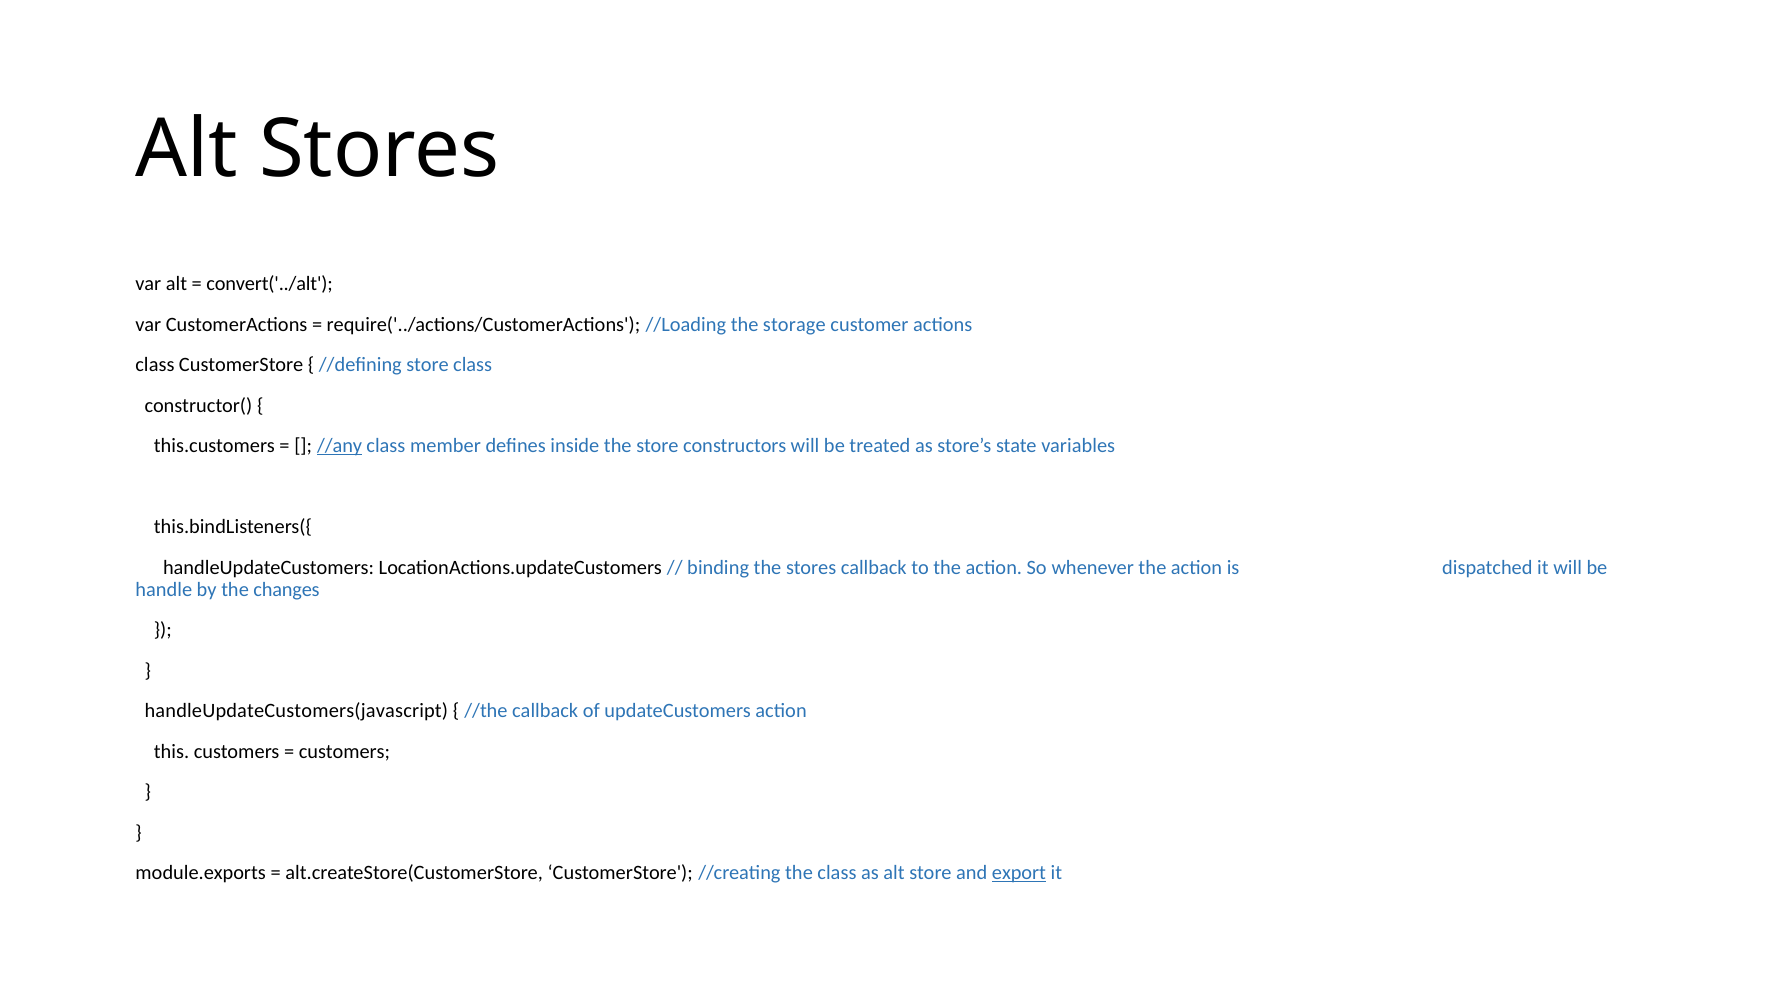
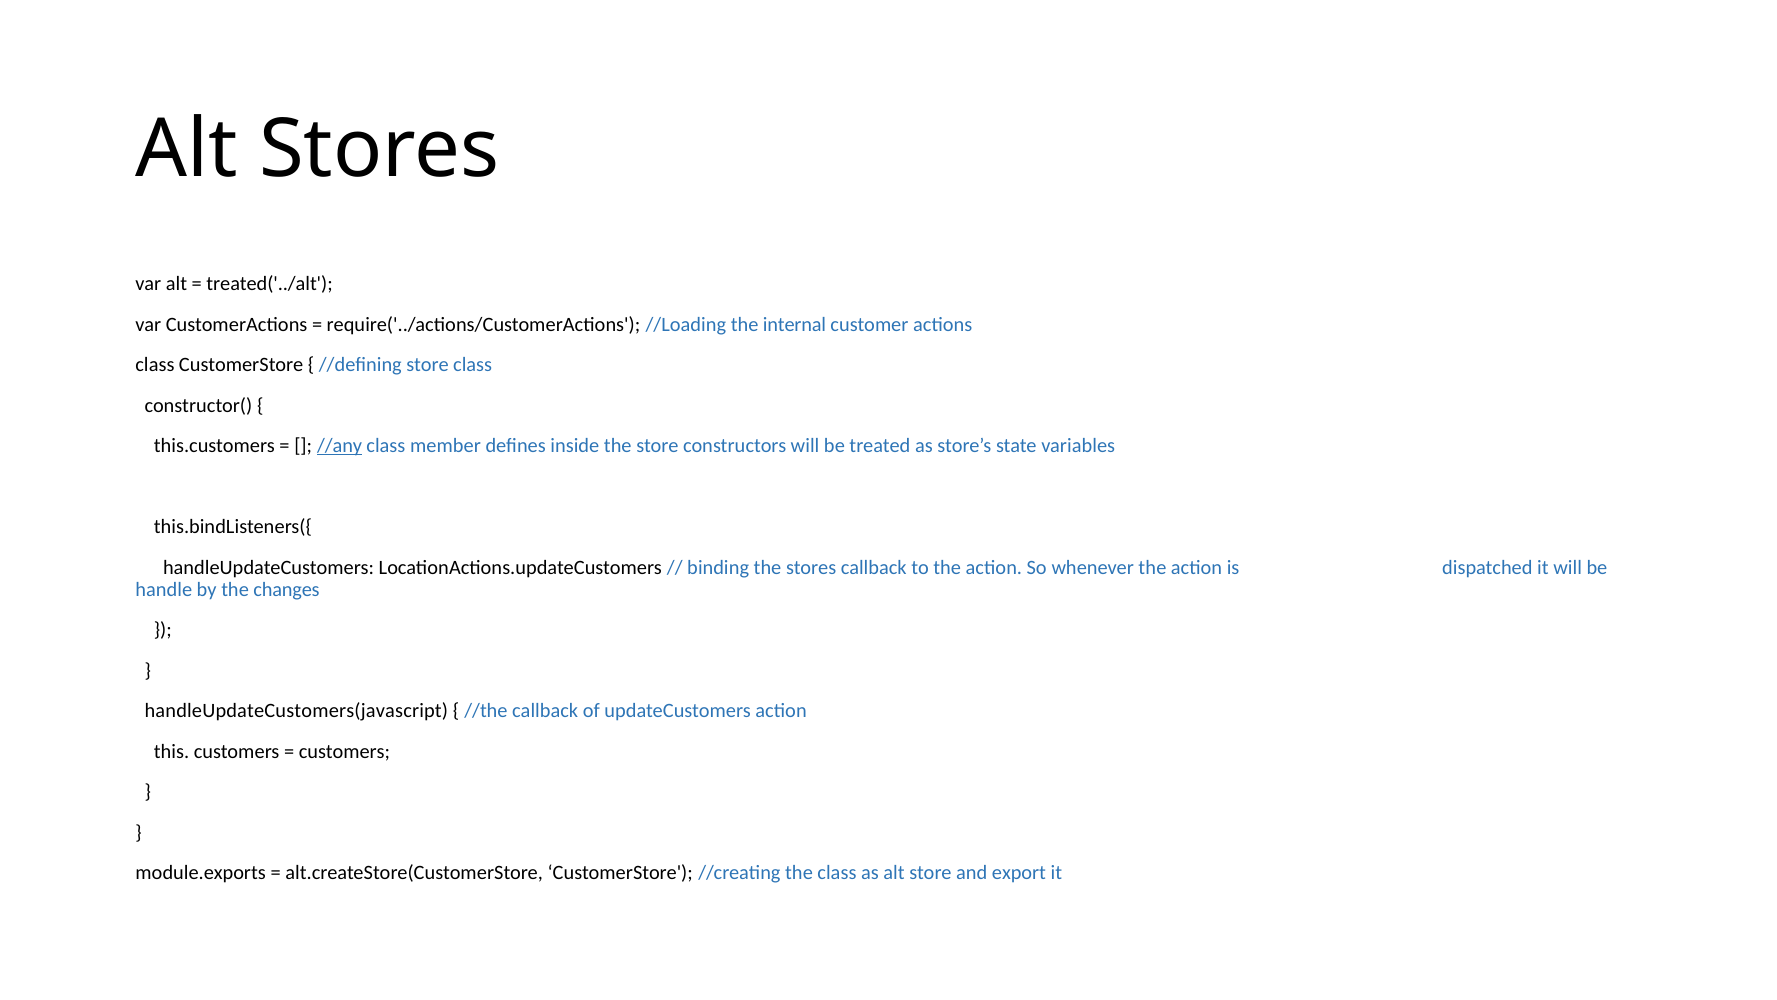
convert('../alt: convert('../alt -> treated('../alt
storage: storage -> internal
export underline: present -> none
